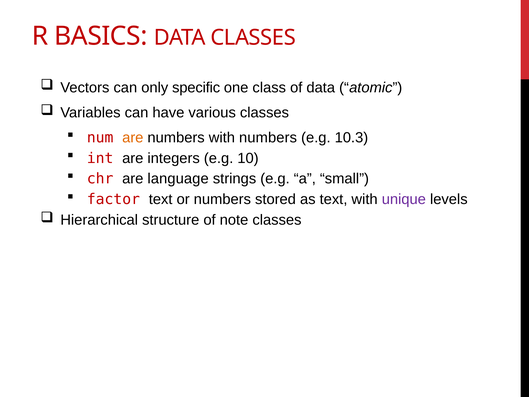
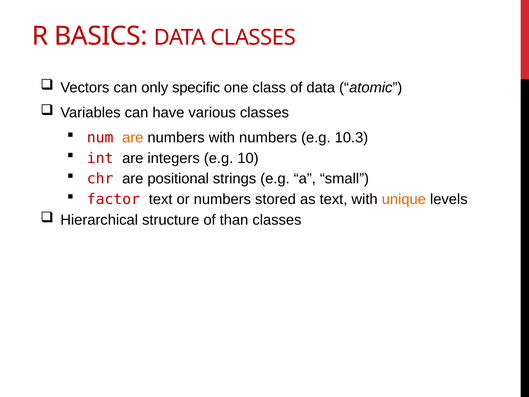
language: language -> positional
unique colour: purple -> orange
note: note -> than
